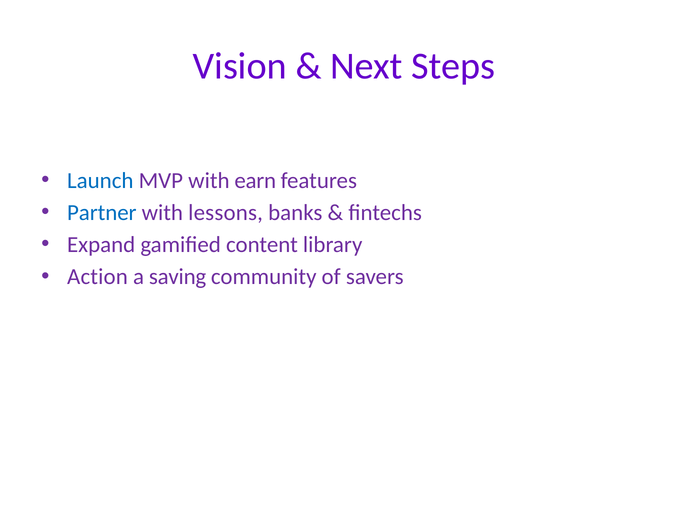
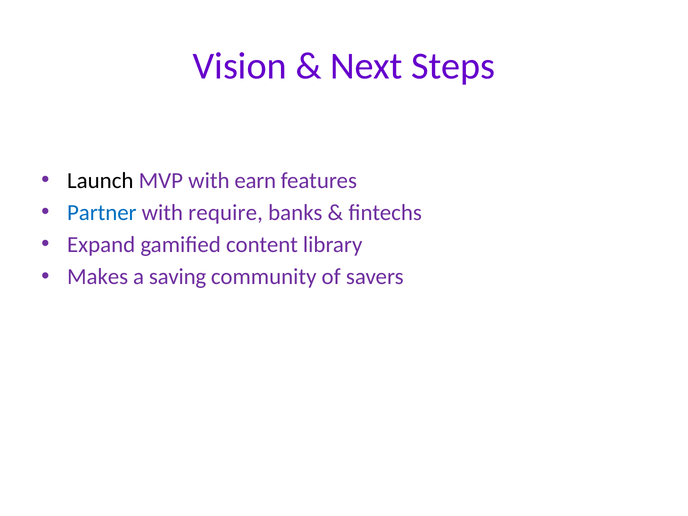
Launch colour: blue -> black
lessons: lessons -> require
Action: Action -> Makes
